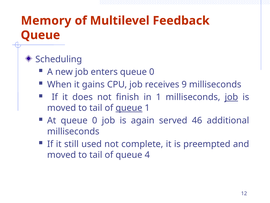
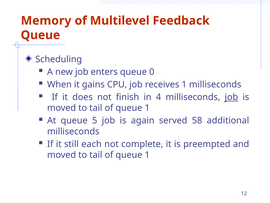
receives 9: 9 -> 1
in 1: 1 -> 4
queue at (129, 108) underline: present -> none
At queue 0: 0 -> 5
46: 46 -> 58
used: used -> each
4 at (147, 155): 4 -> 1
